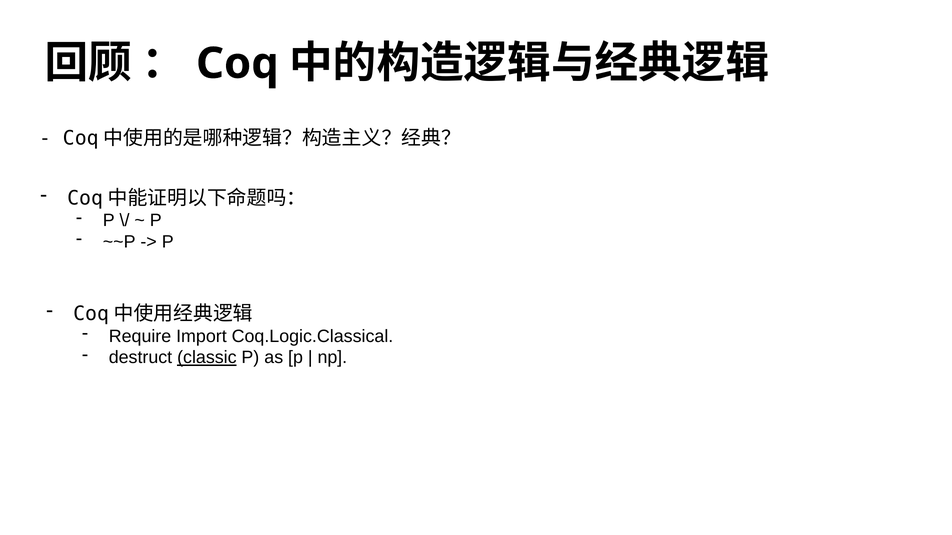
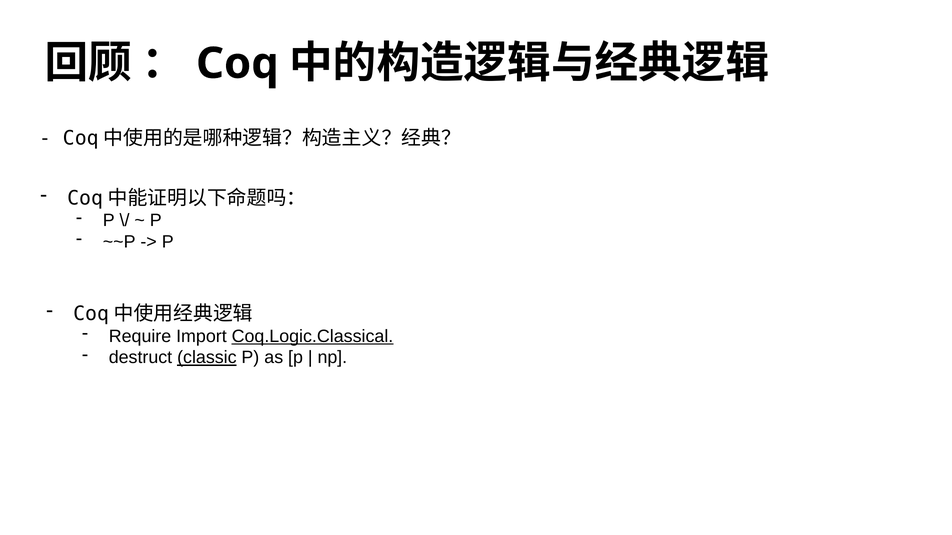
Coq.Logic.Classical underline: none -> present
